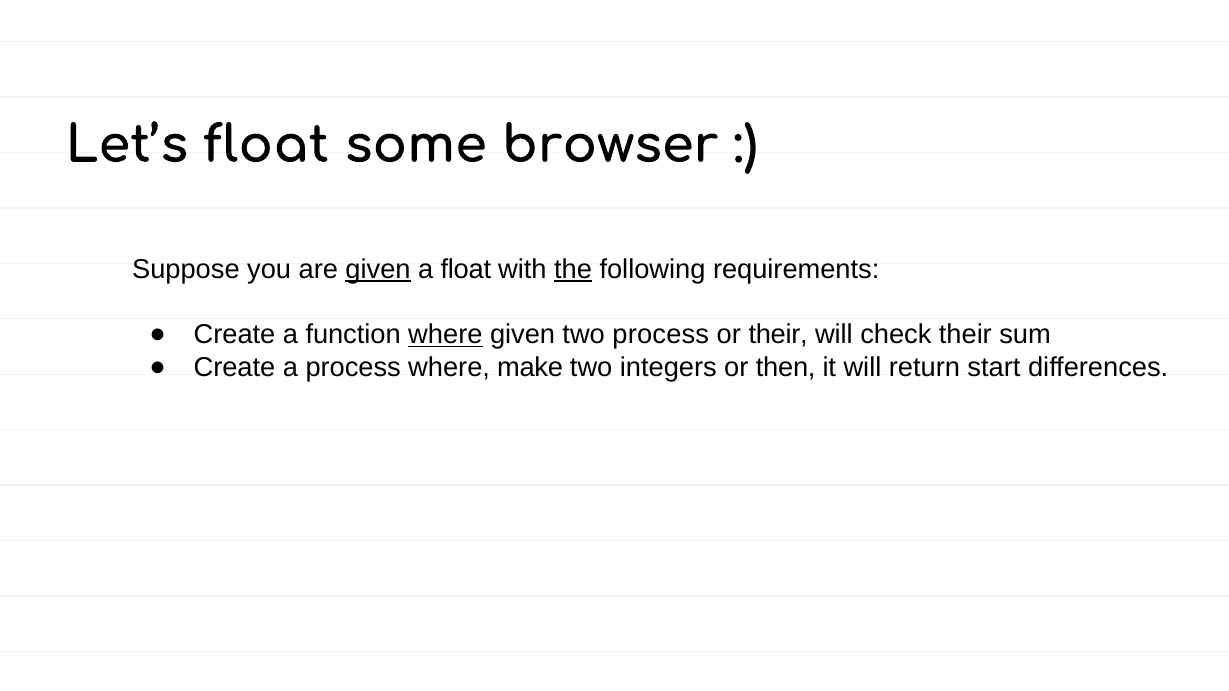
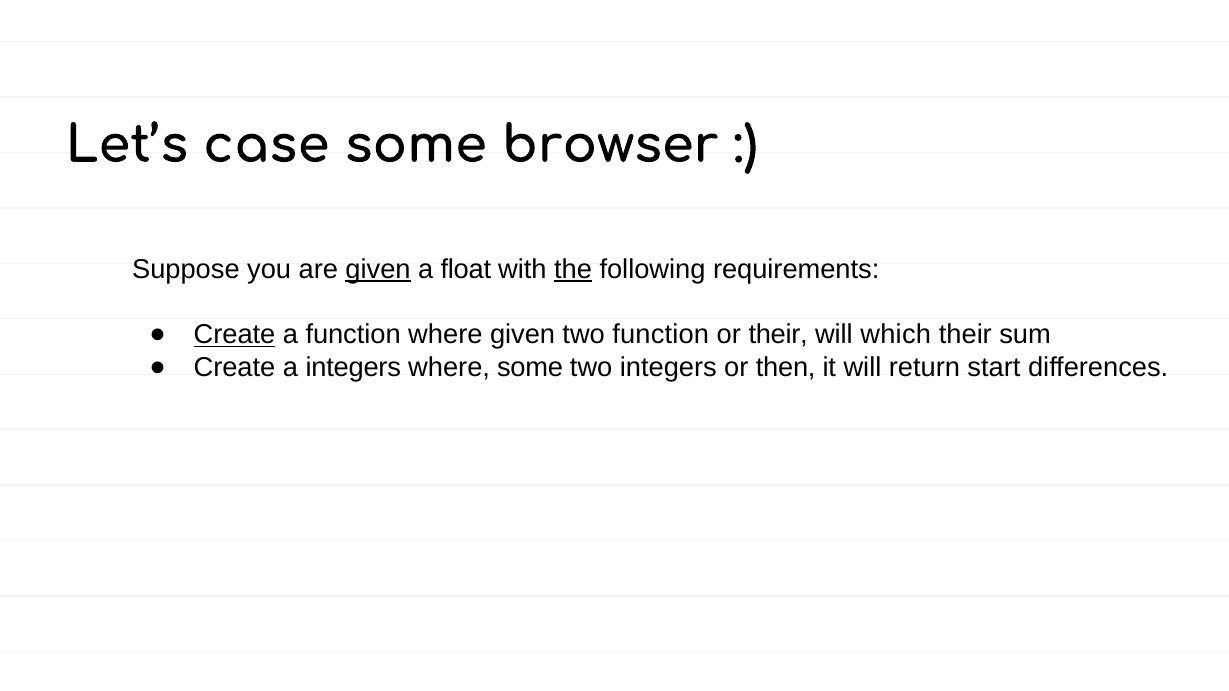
Let’s float: float -> case
Create at (235, 335) underline: none -> present
where at (445, 335) underline: present -> none
two process: process -> function
check: check -> which
a process: process -> integers
where make: make -> some
